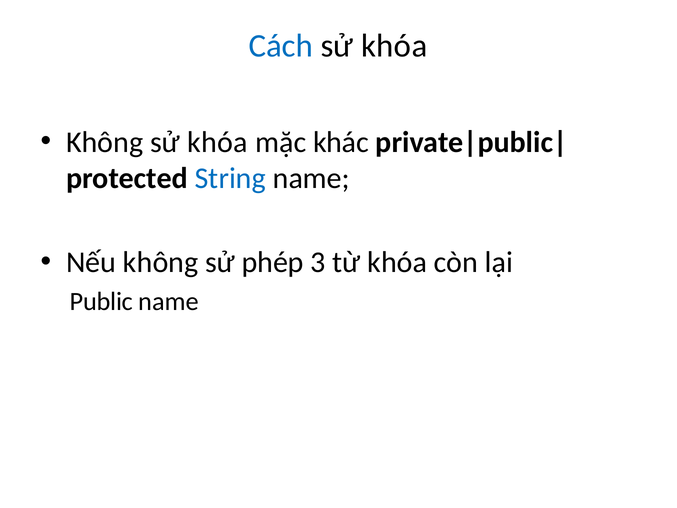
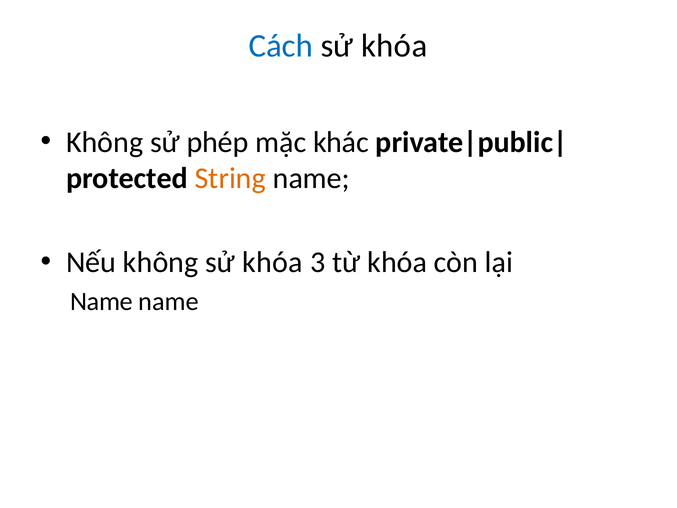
Không sử khóa: khóa -> phép
String colour: blue -> orange
không sử phép: phép -> khóa
Public at (101, 301): Public -> Name
